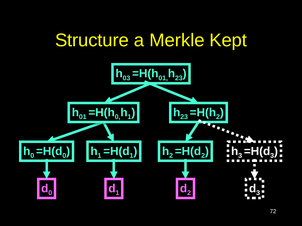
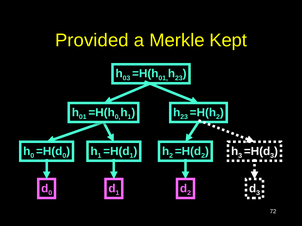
Structure: Structure -> Provided
